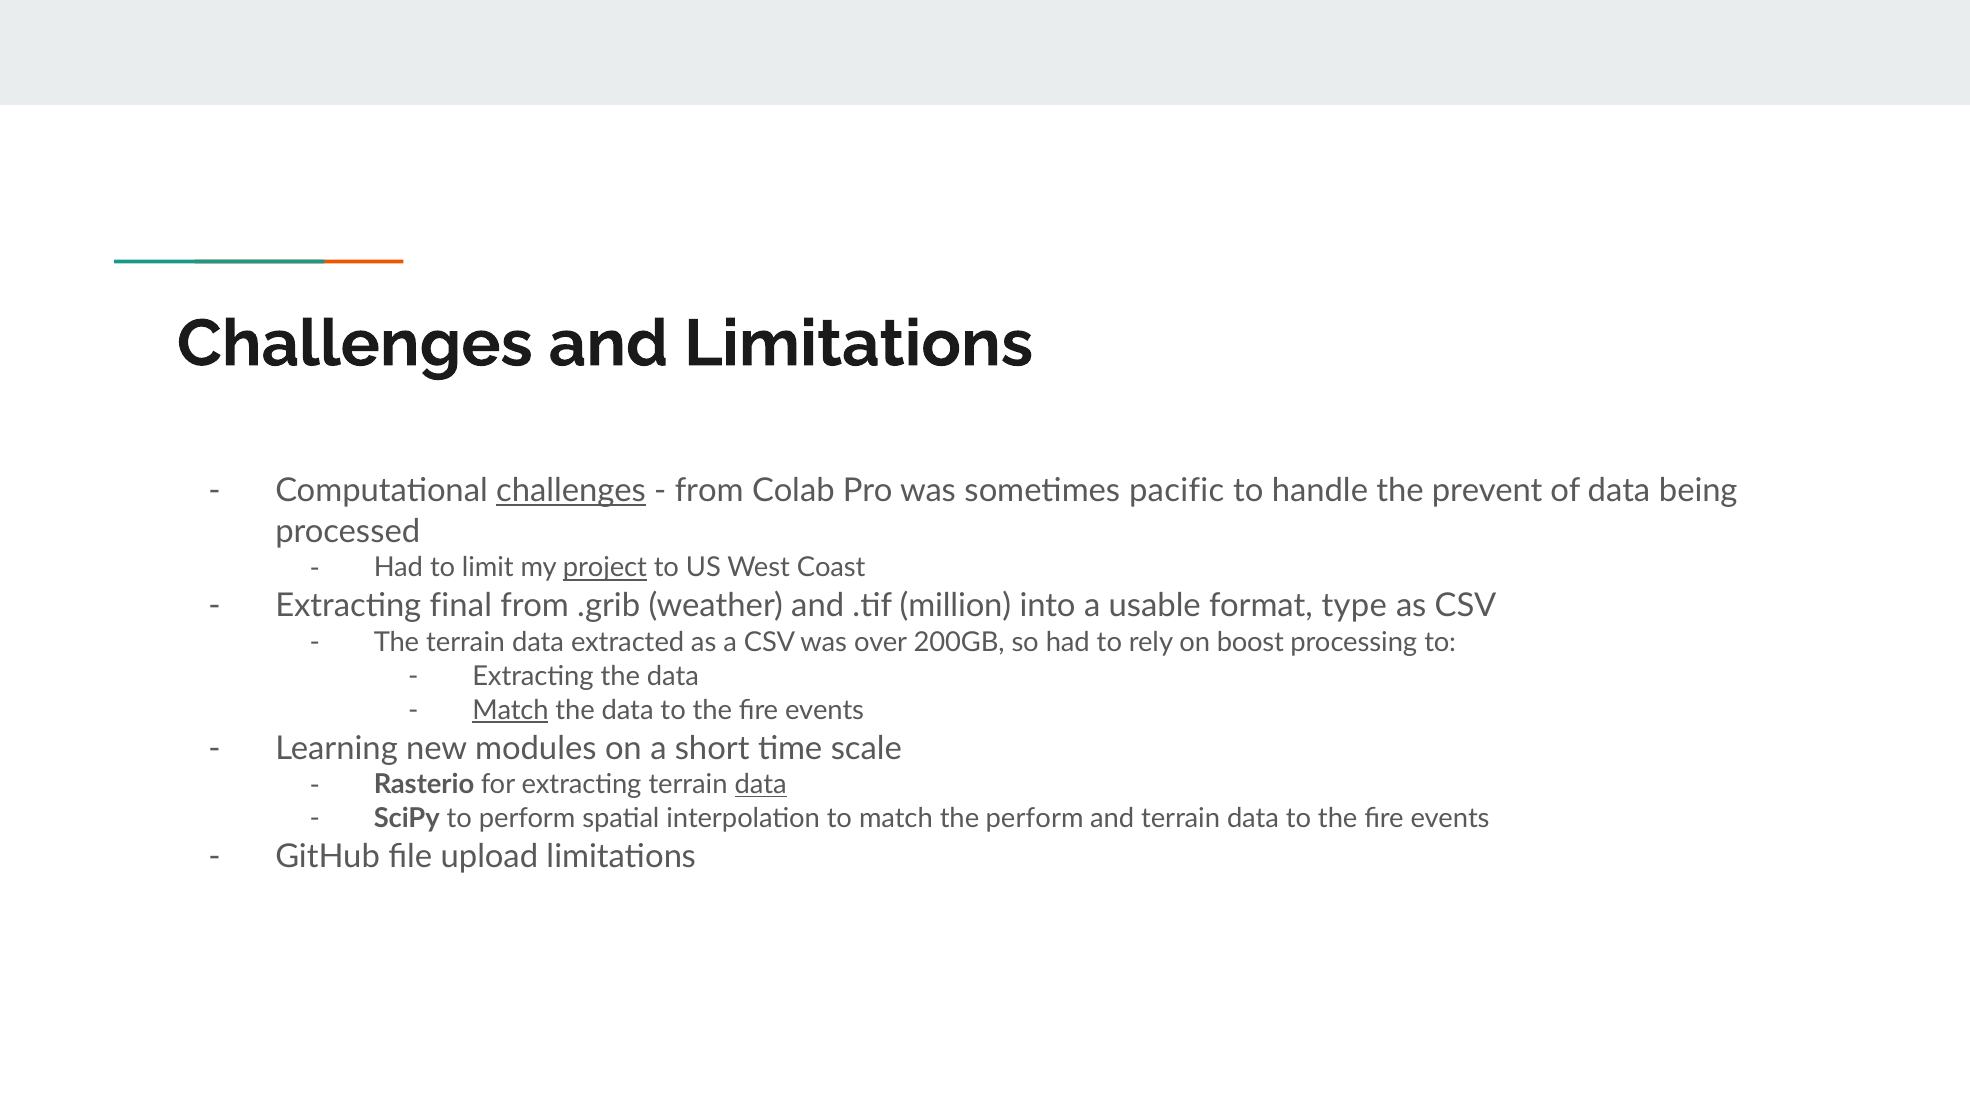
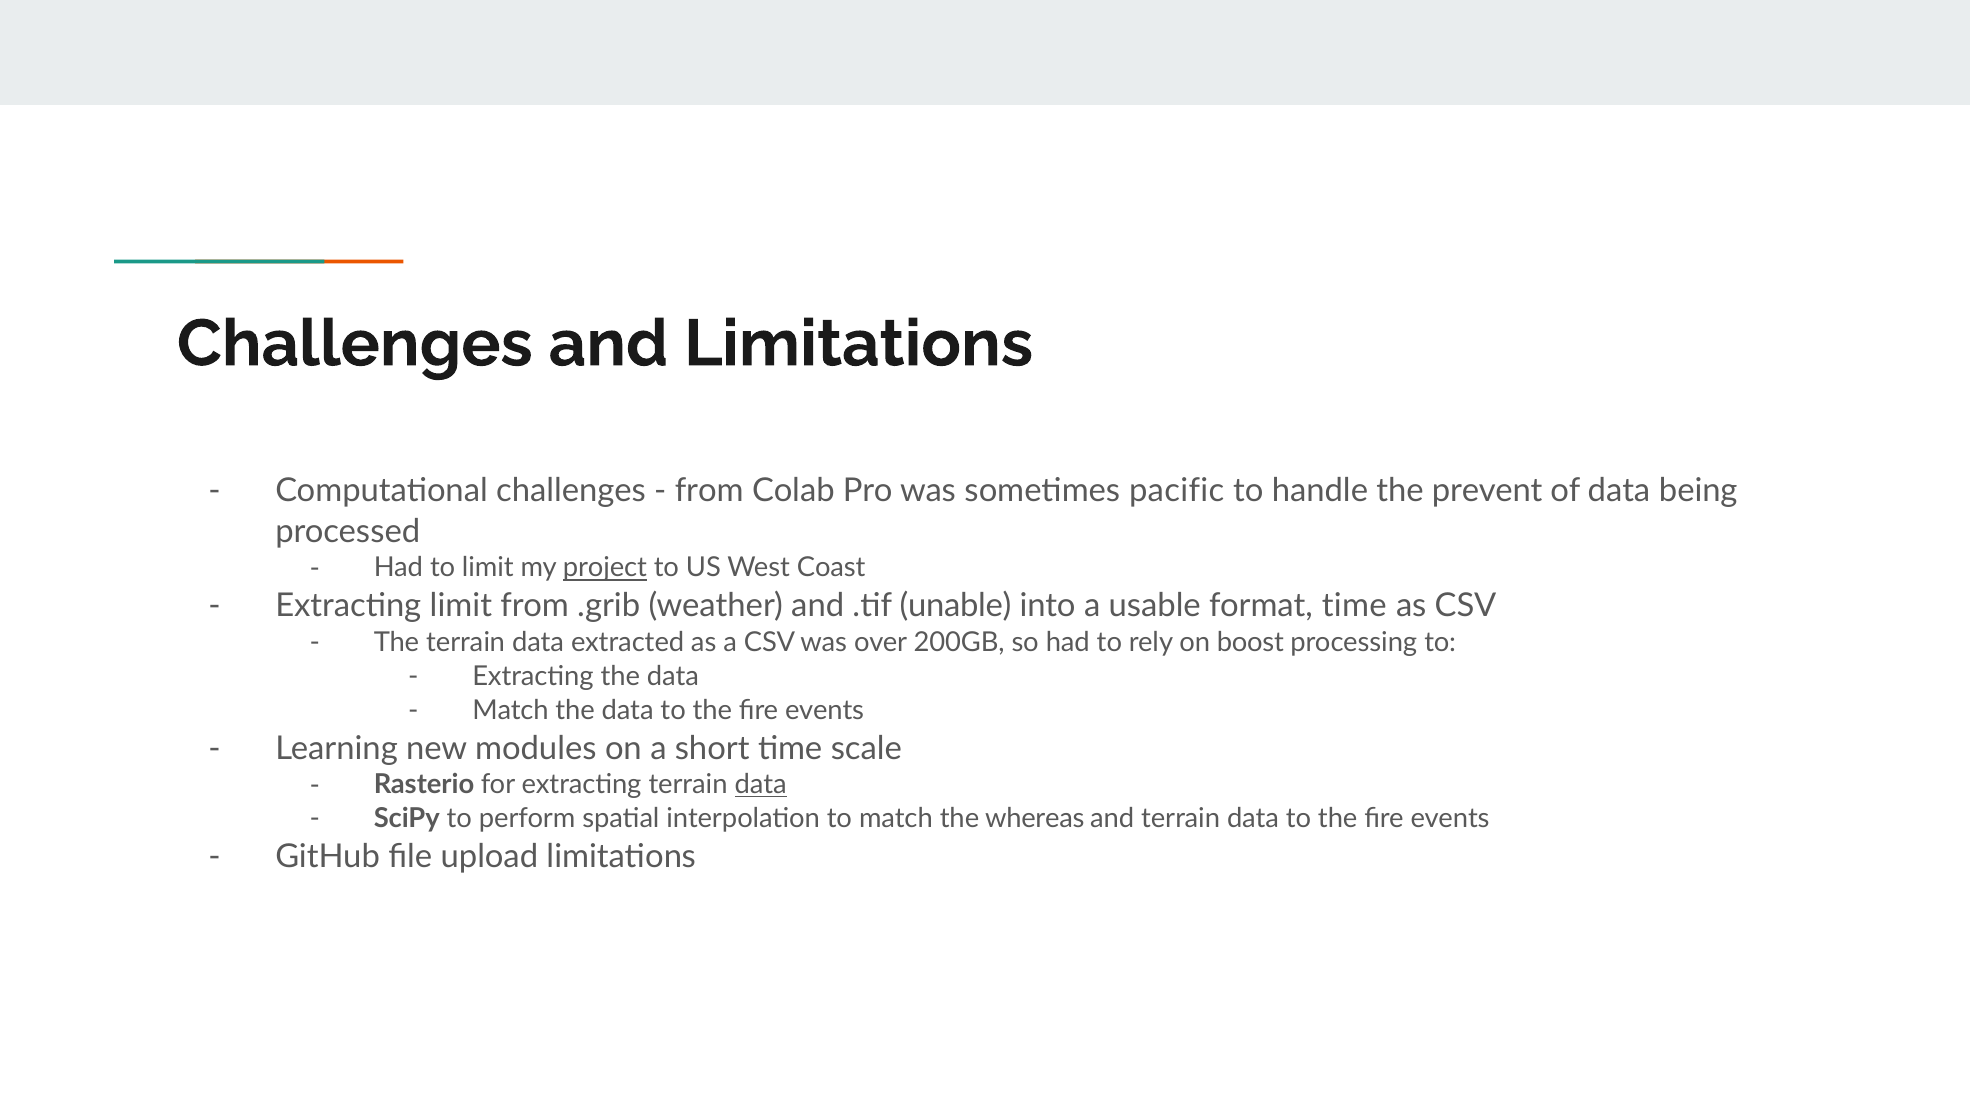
challenges at (571, 491) underline: present -> none
Extracting final: final -> limit
million: million -> unable
format type: type -> time
Match at (510, 710) underline: present -> none
the perform: perform -> whereas
